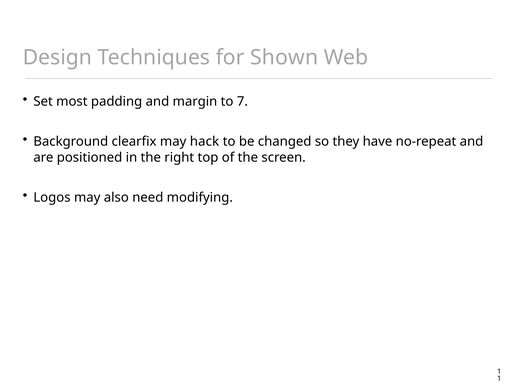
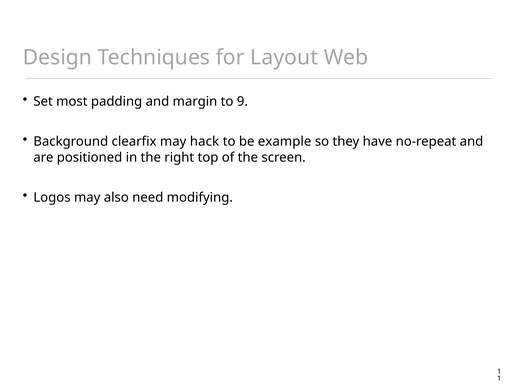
Shown: Shown -> Layout
7: 7 -> 9
changed: changed -> example
